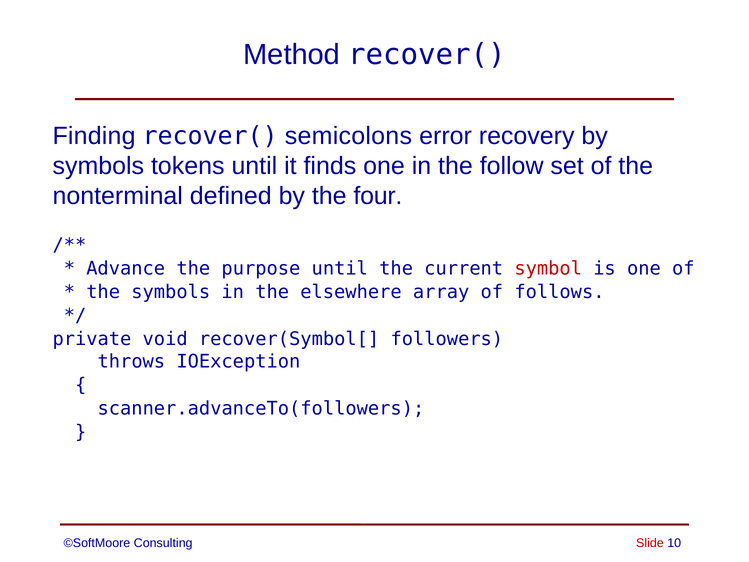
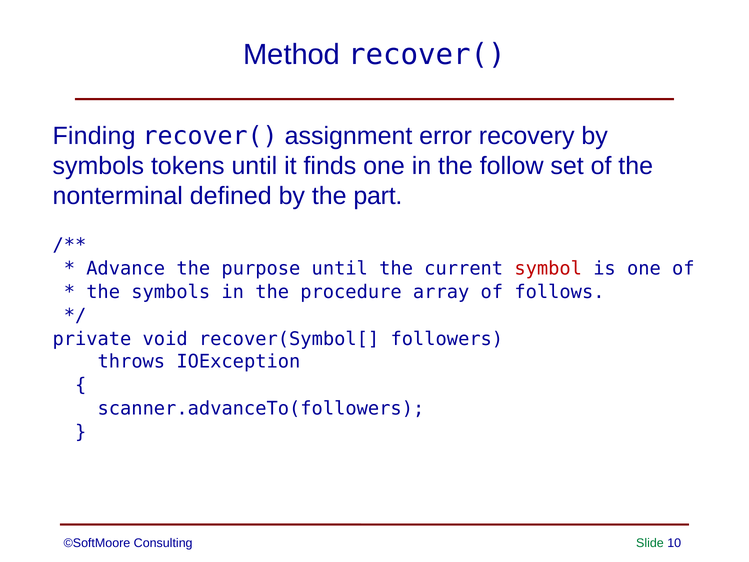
semicolons: semicolons -> assignment
four: four -> part
elsewhere: elsewhere -> procedure
Slide colour: red -> green
